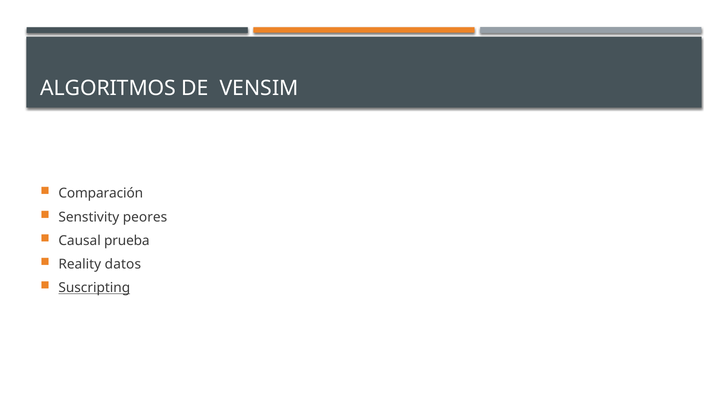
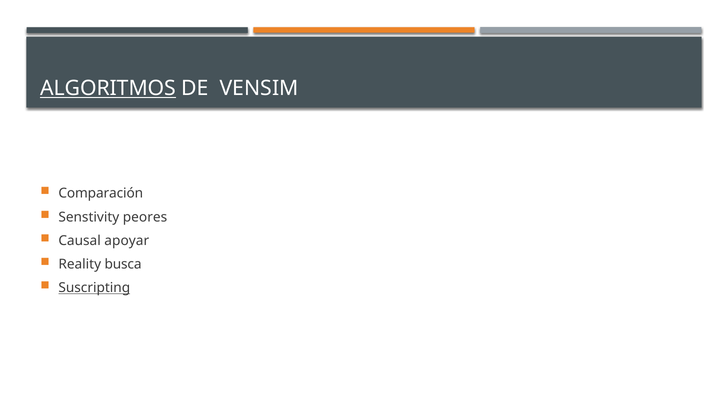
ALGORITMOS underline: none -> present
prueba: prueba -> apoyar
datos: datos -> busca
